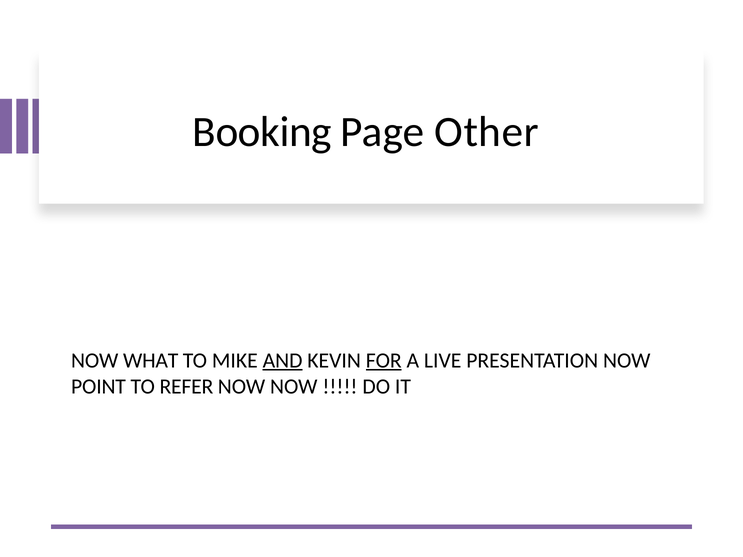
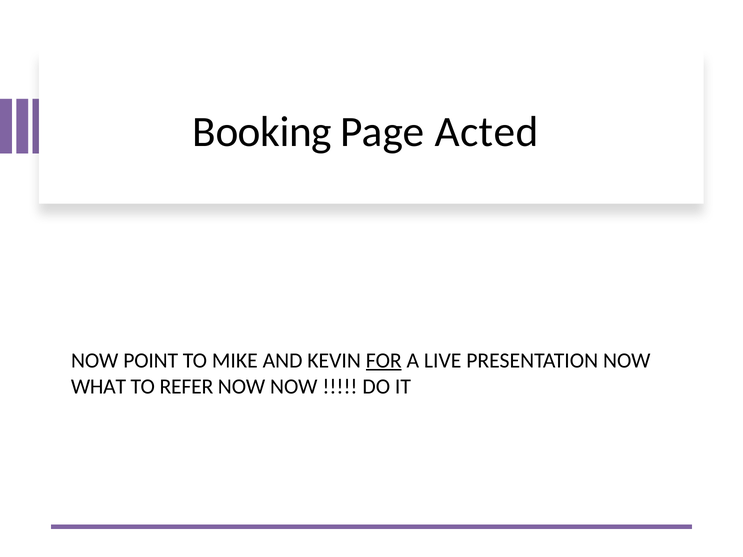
Other: Other -> Acted
WHAT: WHAT -> POINT
AND underline: present -> none
POINT: POINT -> WHAT
